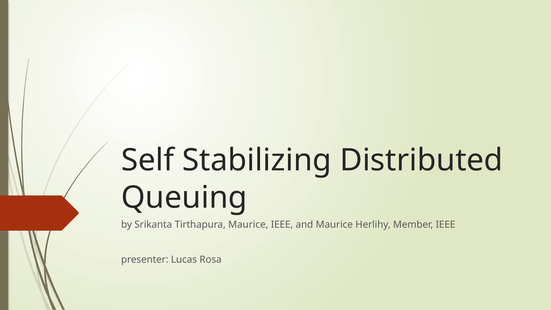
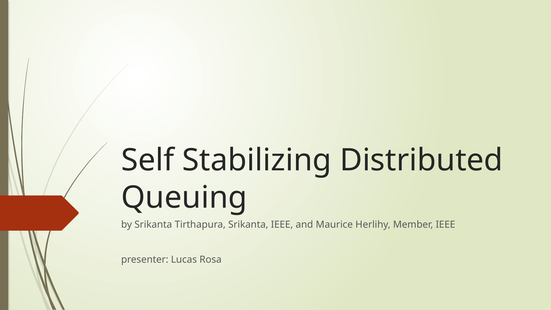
Tirthapura Maurice: Maurice -> Srikanta
